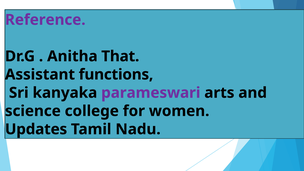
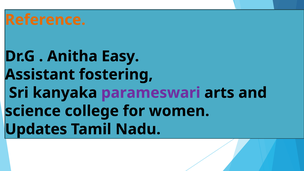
Reference colour: purple -> orange
That: That -> Easy
functions: functions -> fostering
